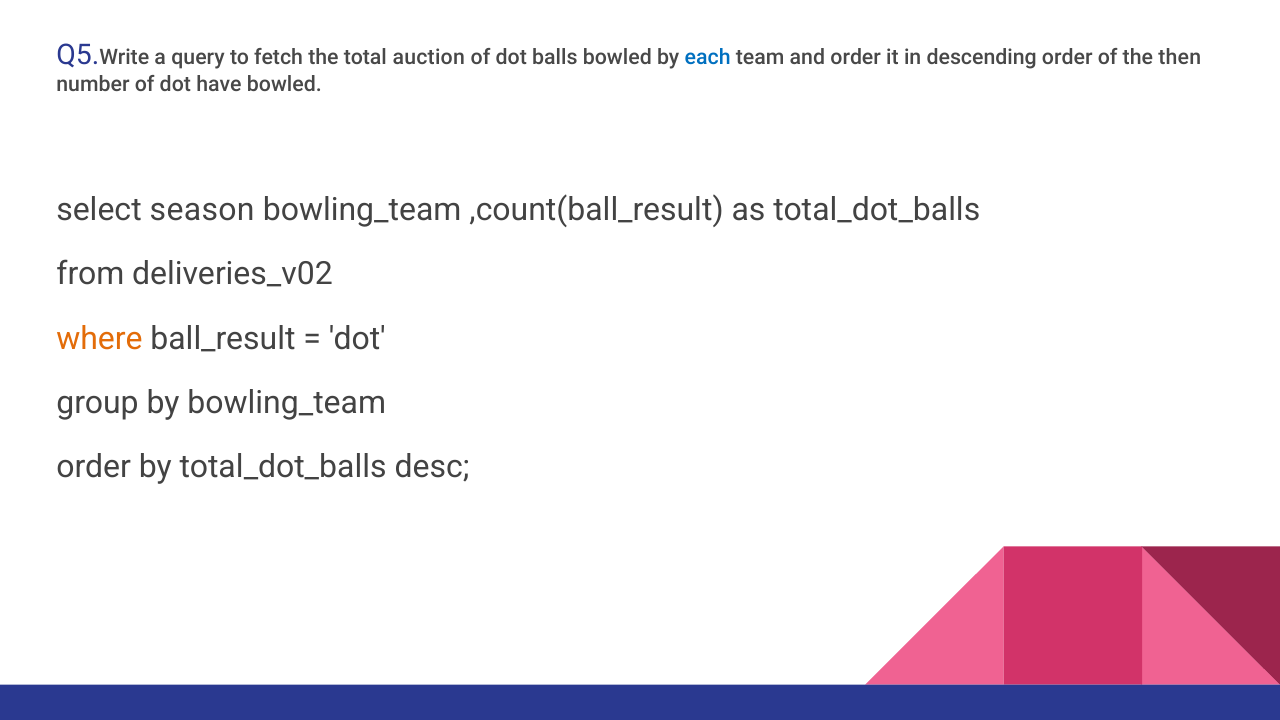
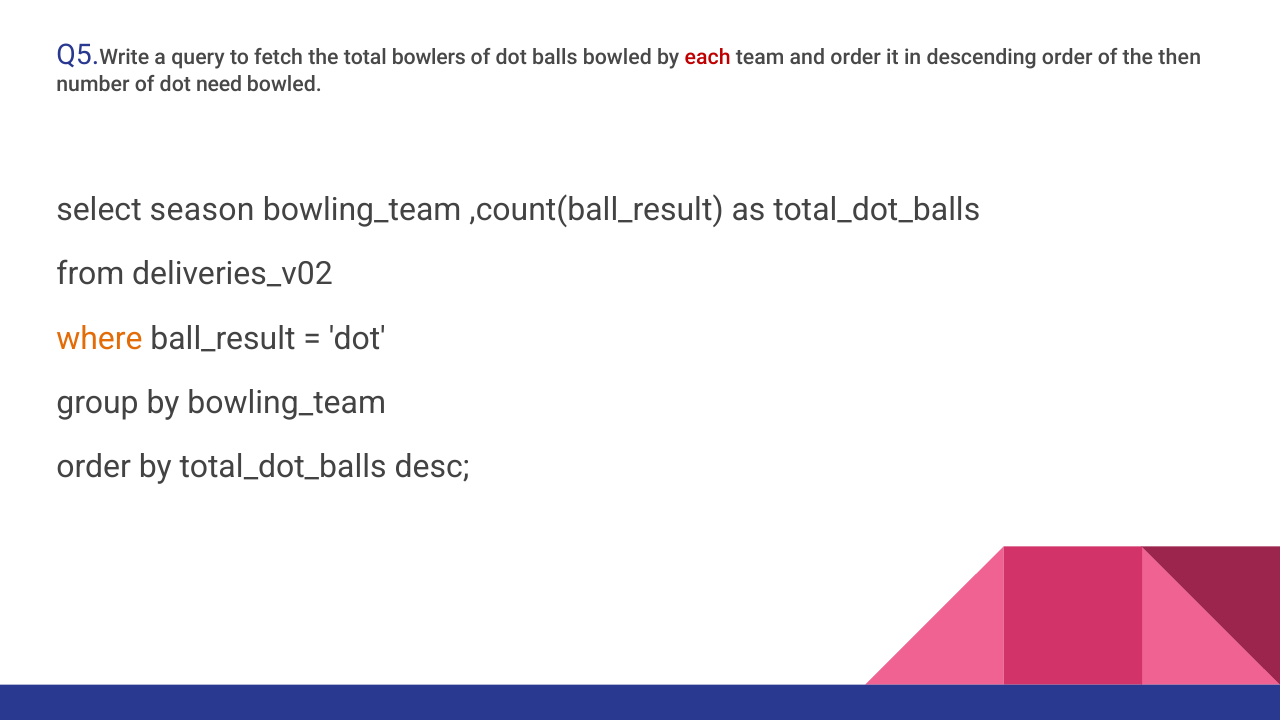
auction: auction -> bowlers
each colour: blue -> red
have: have -> need
